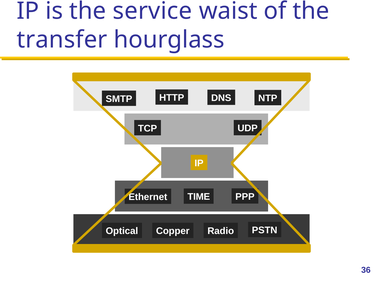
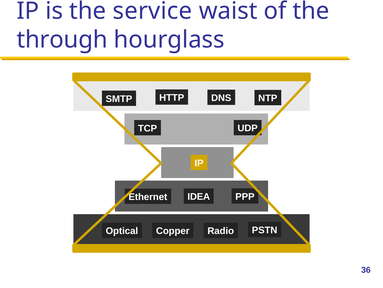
transfer: transfer -> through
TIME: TIME -> IDEA
